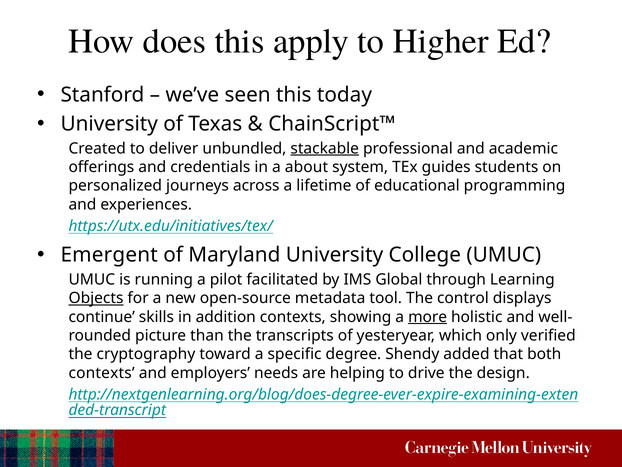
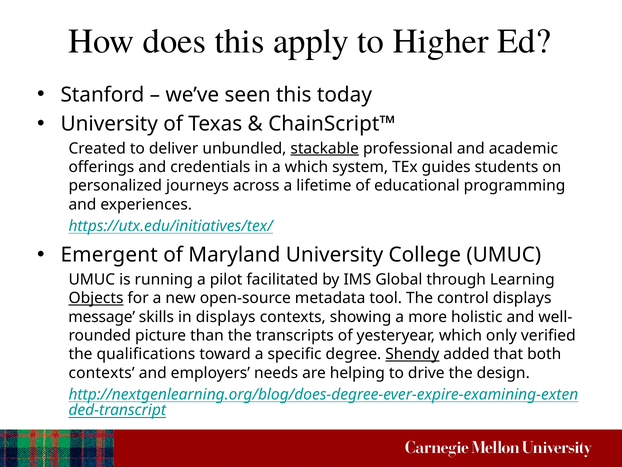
a about: about -> which
continue: continue -> message
in addition: addition -> displays
more underline: present -> none
cryptography: cryptography -> qualifications
Shendy underline: none -> present
